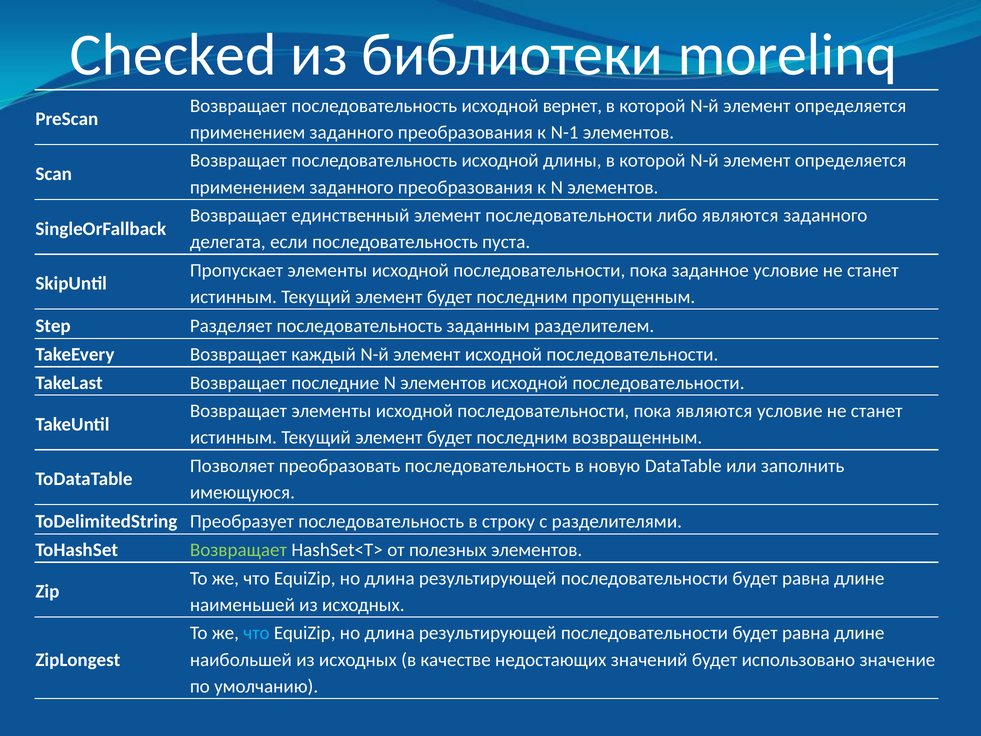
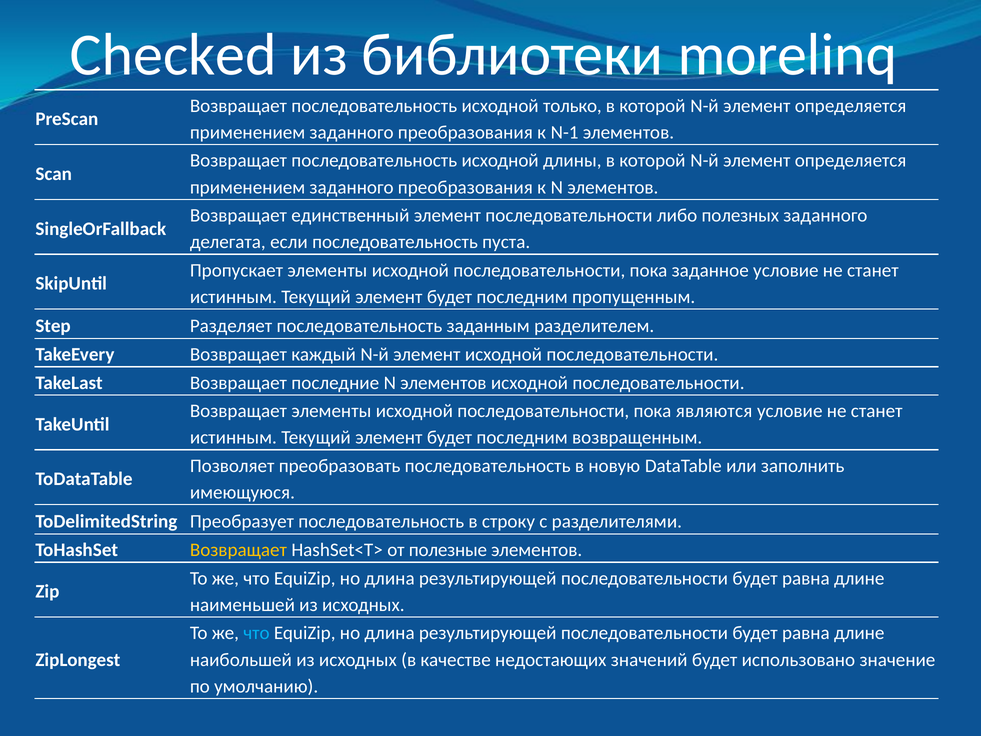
вернет: вернет -> только
либо являются: являются -> полезных
Возвращает at (238, 550) colour: light green -> yellow
полезных: полезных -> полезные
